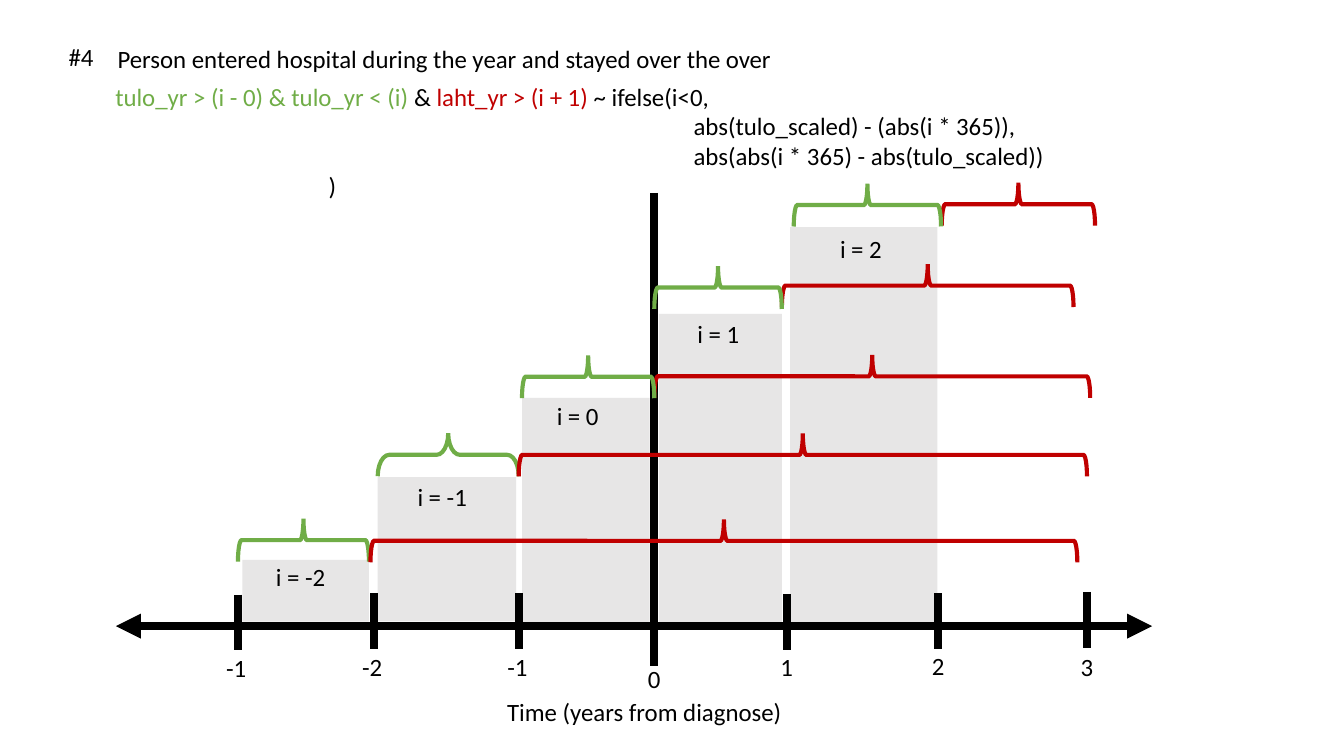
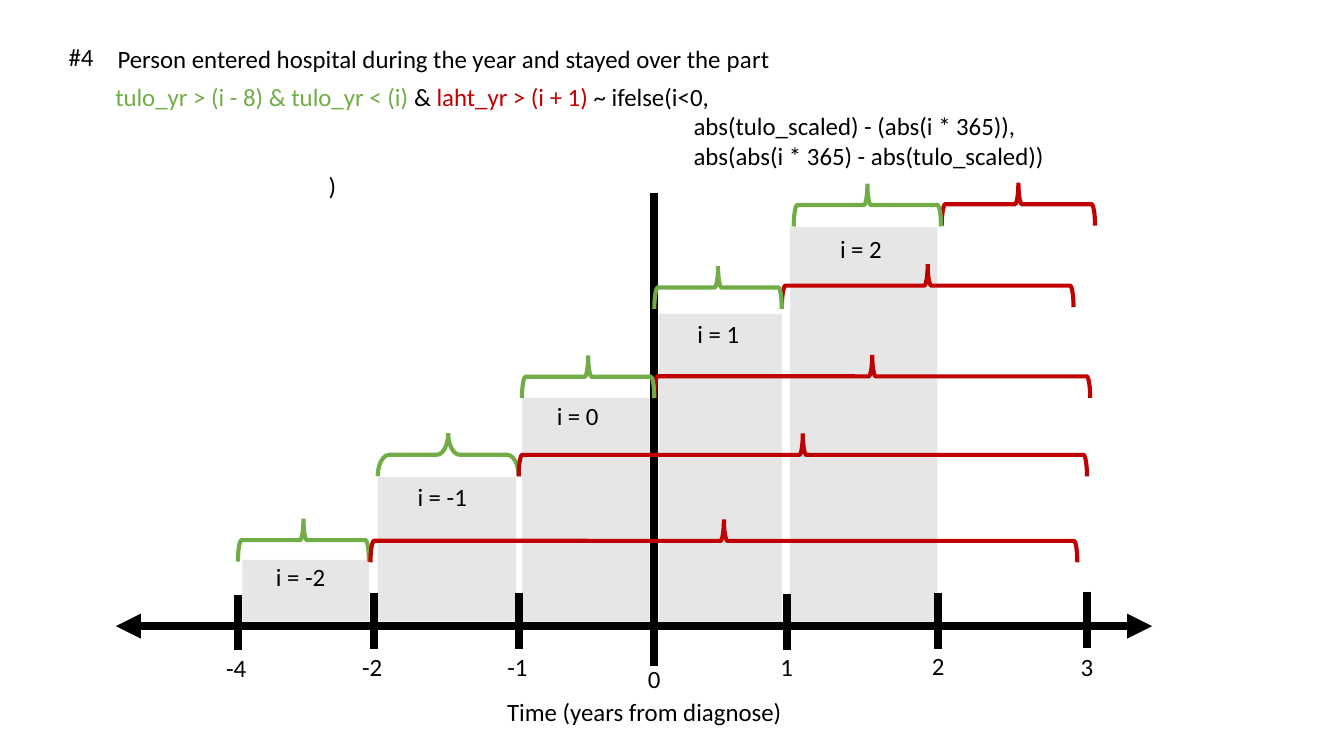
the over: over -> part
0 at (253, 98): 0 -> 8
-1 at (236, 669): -1 -> -4
